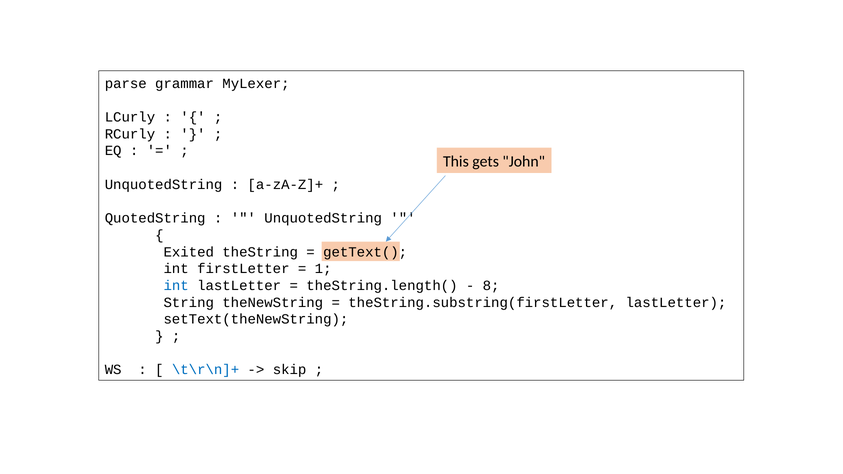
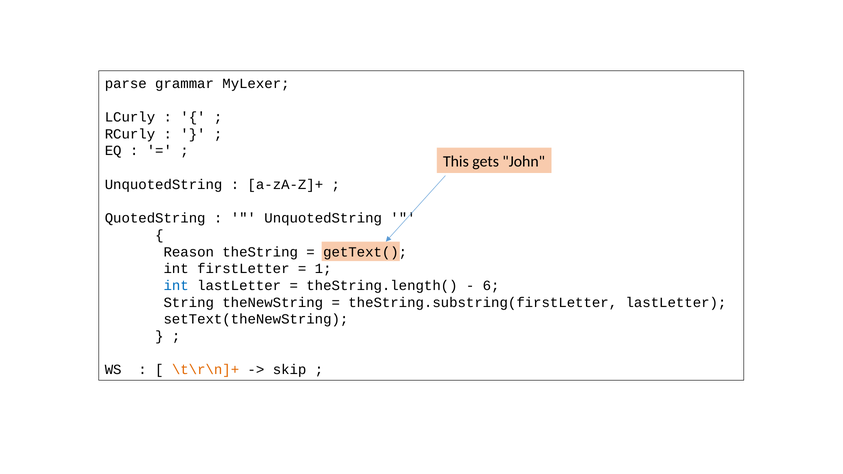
Exited: Exited -> Reason
8: 8 -> 6
\t\r\n]+ colour: blue -> orange
